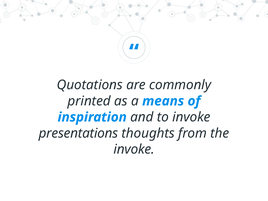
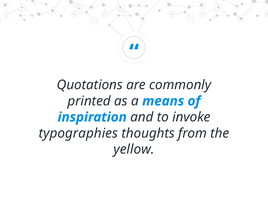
presentations: presentations -> typographies
invoke at (134, 149): invoke -> yellow
